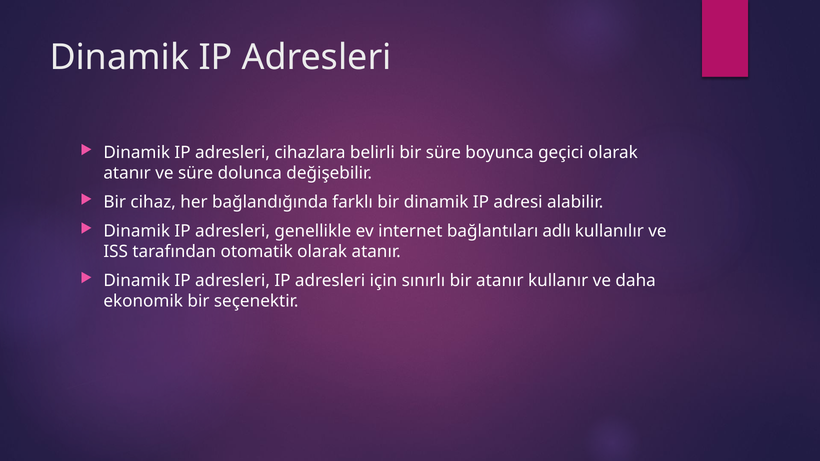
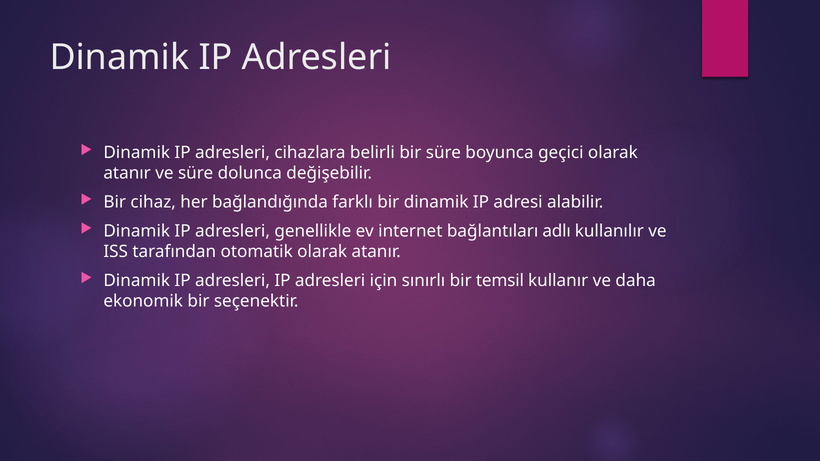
bir atanır: atanır -> temsil
